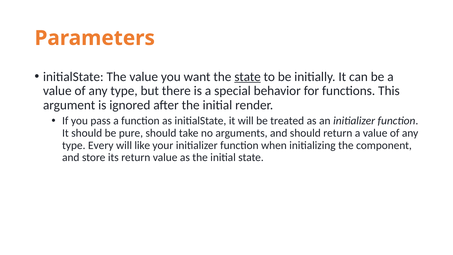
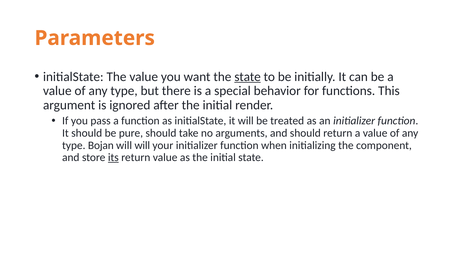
Every: Every -> Bojan
will like: like -> will
its underline: none -> present
